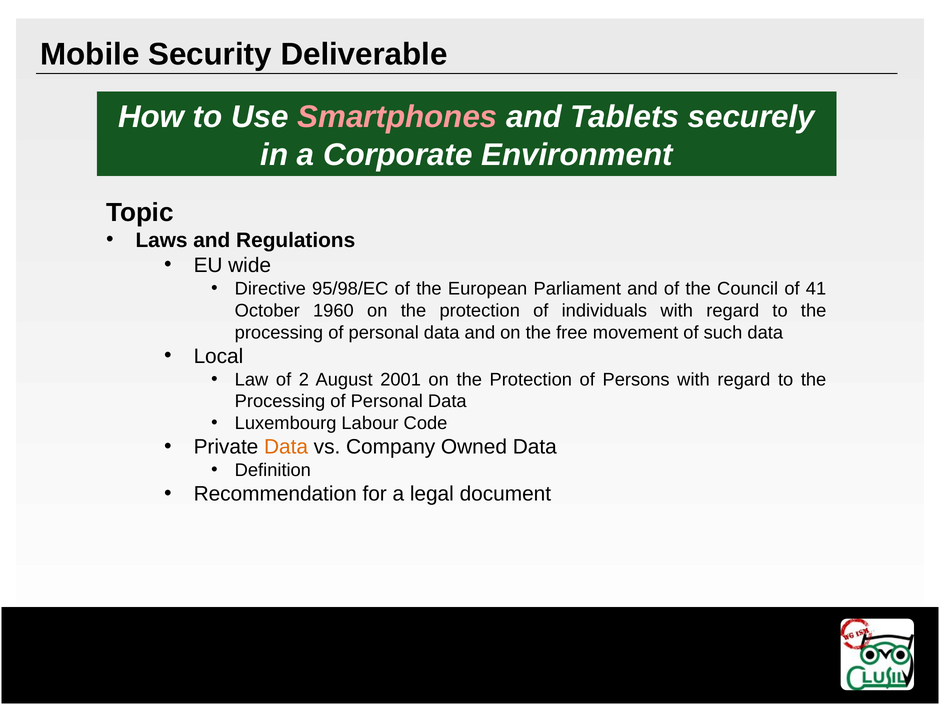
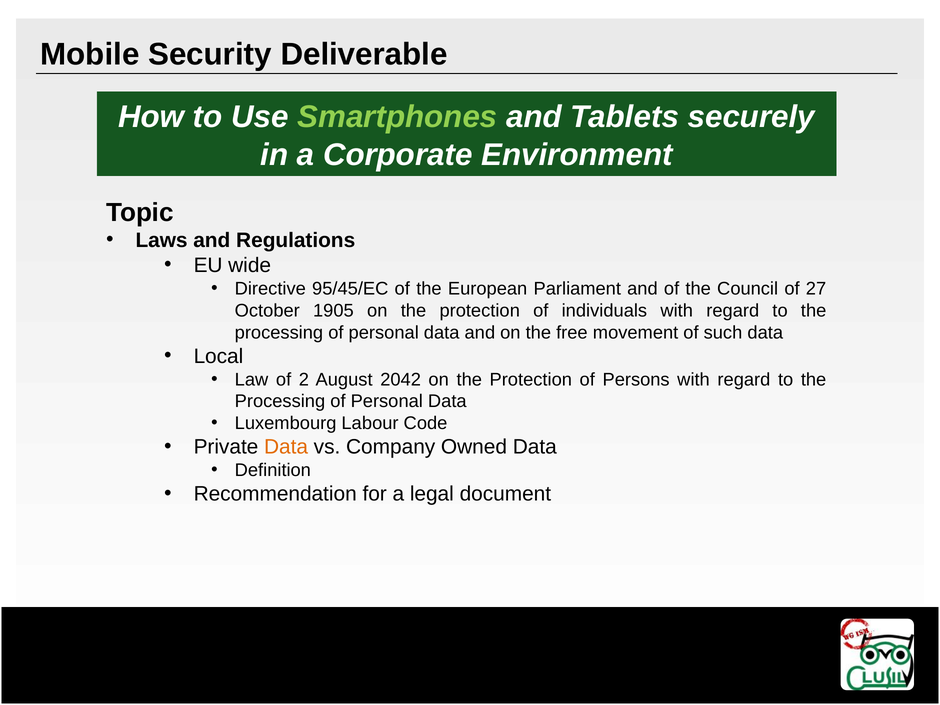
Smartphones colour: pink -> light green
95/98/EC: 95/98/EC -> 95/45/EC
41: 41 -> 27
1960: 1960 -> 1905
2001: 2001 -> 2042
